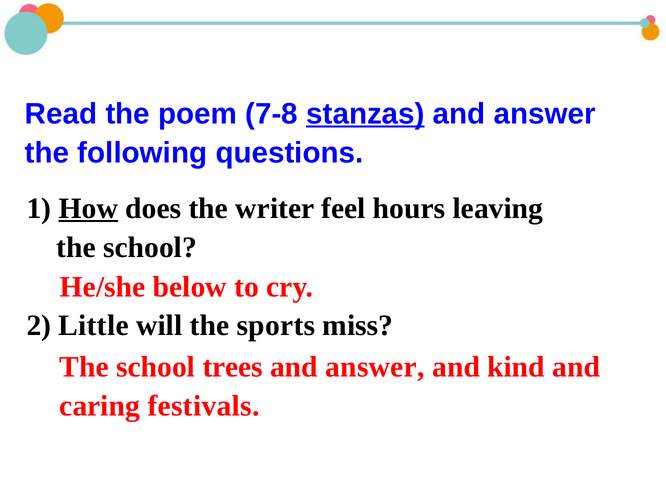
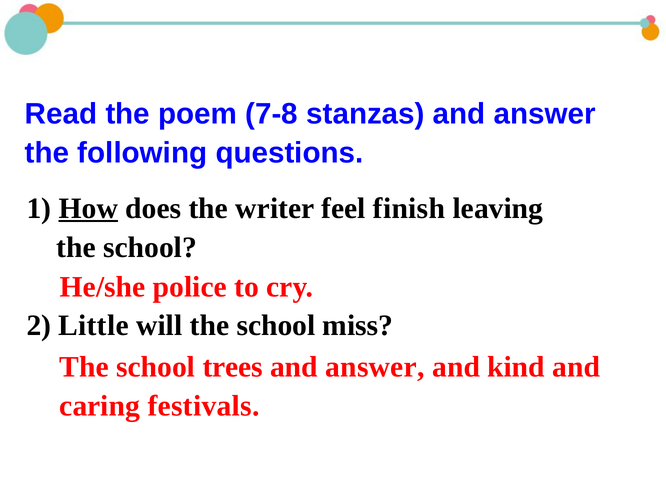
stanzas underline: present -> none
hours: hours -> finish
below: below -> police
will the sports: sports -> school
